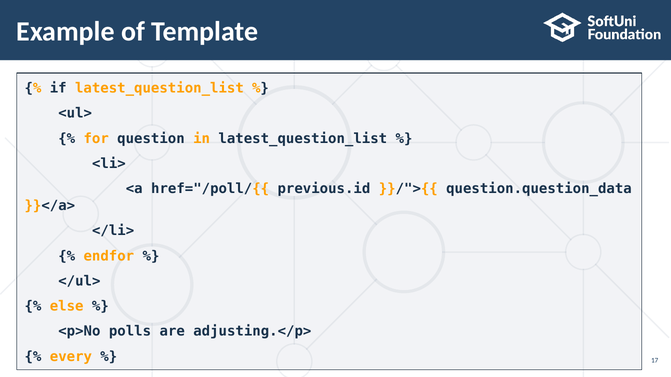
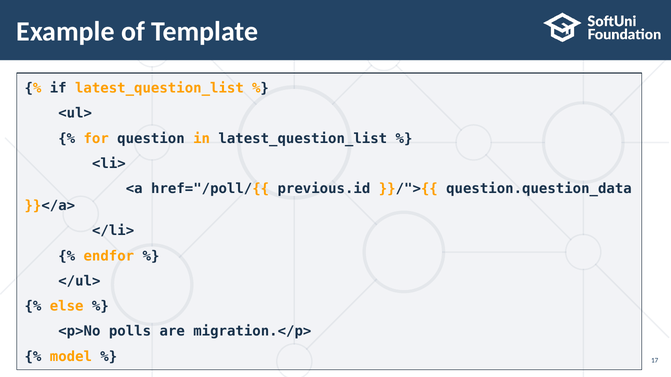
adjusting.</p>: adjusting.</p> -> migration.</p>
every: every -> model
